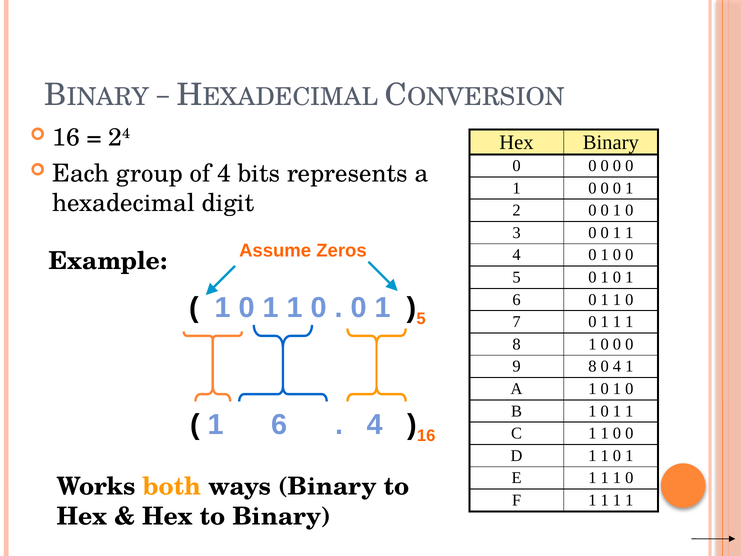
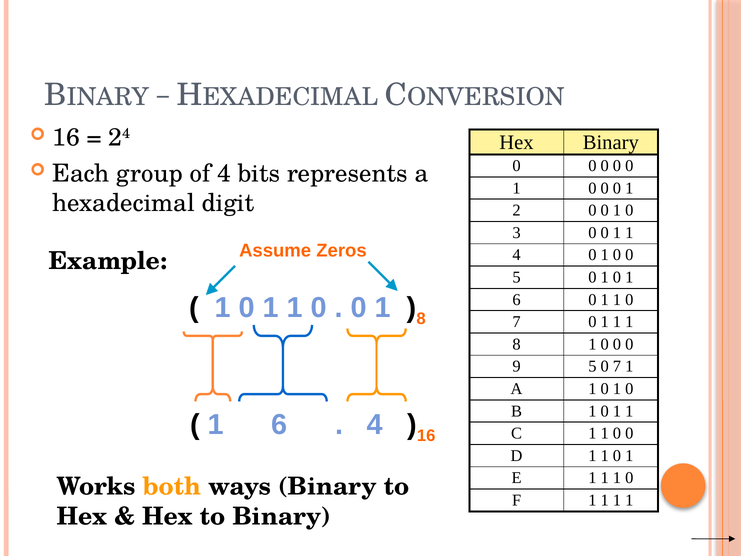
5 at (421, 319): 5 -> 8
9 8: 8 -> 5
4 at (617, 366): 4 -> 7
